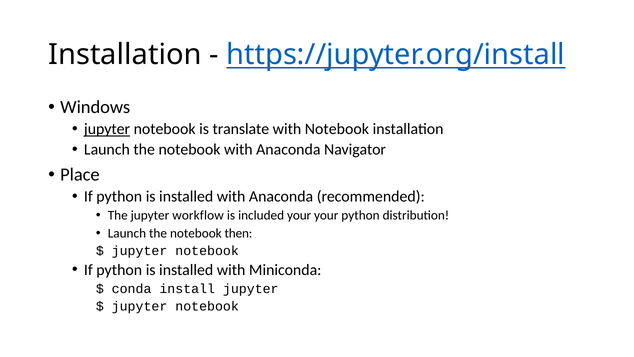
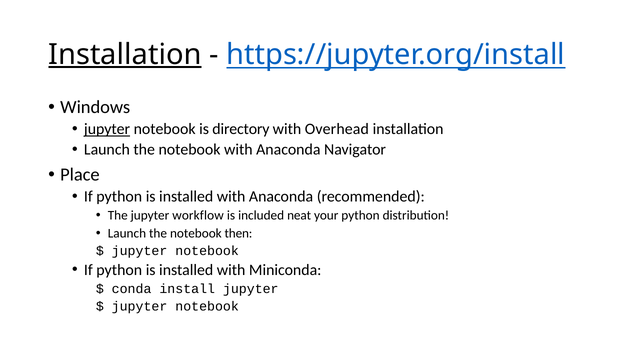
Installation at (125, 55) underline: none -> present
translate: translate -> directory
with Notebook: Notebook -> Overhead
included your: your -> neat
